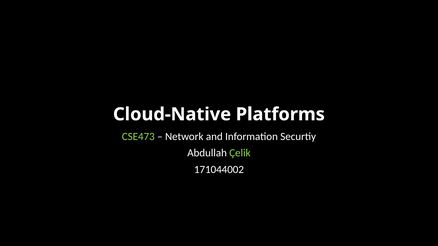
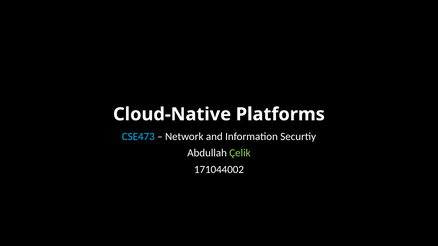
CSE473 colour: light green -> light blue
